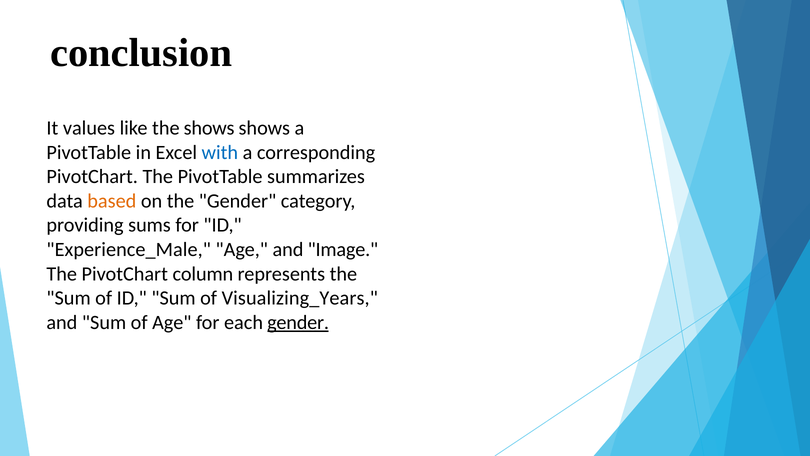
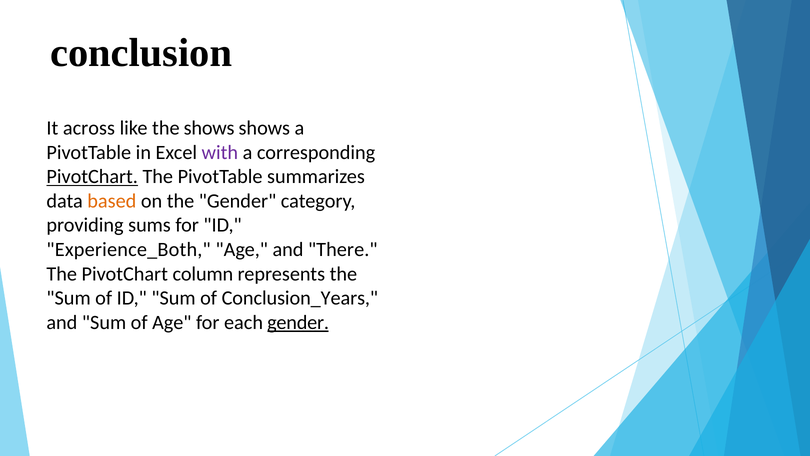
values: values -> across
with colour: blue -> purple
PivotChart at (92, 177) underline: none -> present
Experience_Male: Experience_Male -> Experience_Both
Image: Image -> There
Visualizing_Years: Visualizing_Years -> Conclusion_Years
